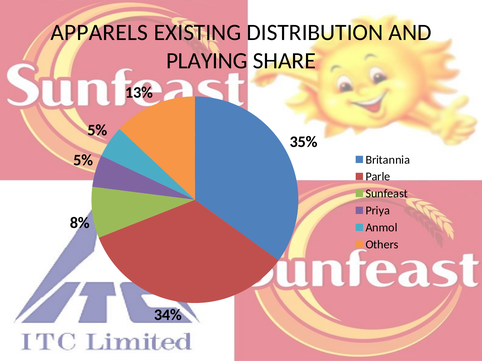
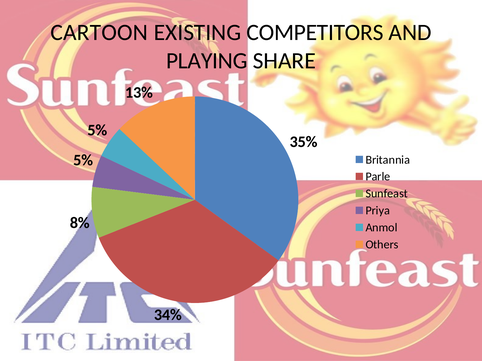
APPARELS: APPARELS -> CARTOON
DISTRIBUTION: DISTRIBUTION -> COMPETITORS
